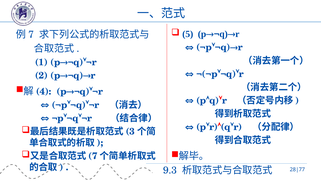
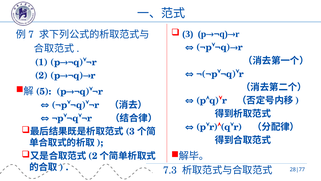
5 at (188, 34): 5 -> 3
4: 4 -> 5
7 at (93, 156): 7 -> 2
9.3: 9.3 -> 7.3
